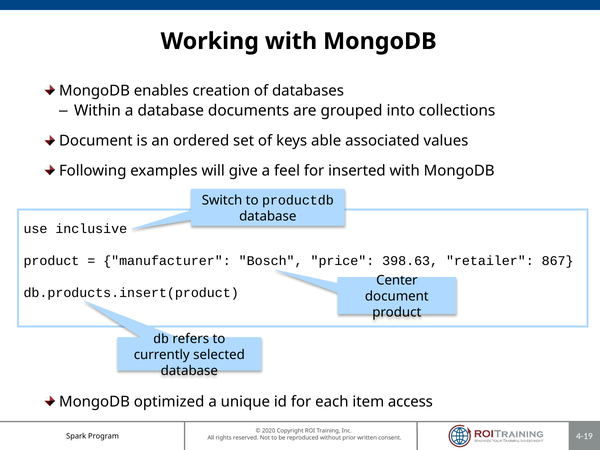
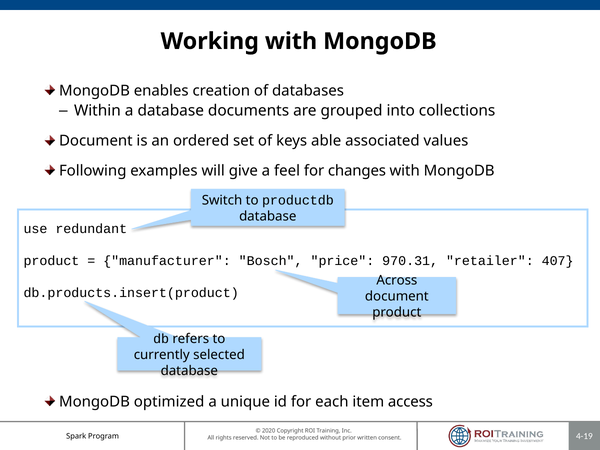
inserted: inserted -> changes
inclusive: inclusive -> redundant
398.63: 398.63 -> 970.31
867: 867 -> 407
Center: Center -> Across
